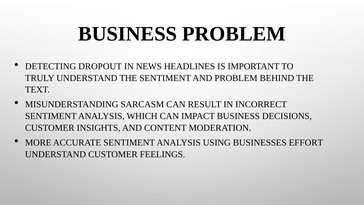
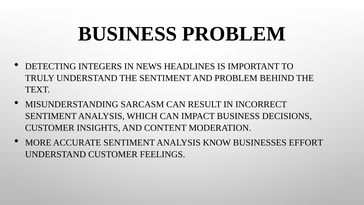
DROPOUT: DROPOUT -> INTEGERS
USING: USING -> KNOW
